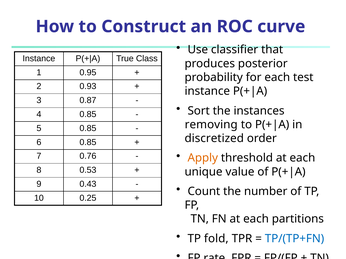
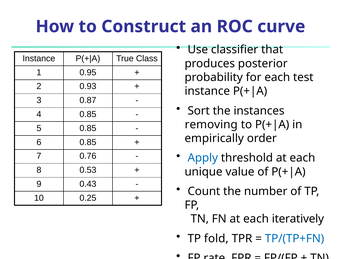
discretized: discretized -> empirically
Apply colour: orange -> blue
partitions: partitions -> iteratively
